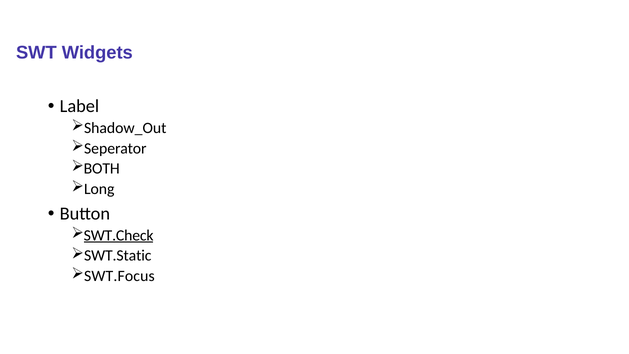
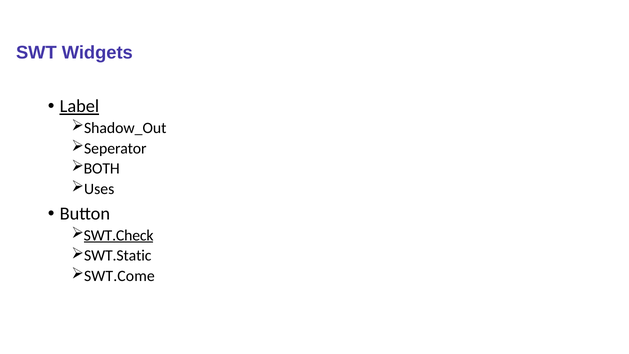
Label underline: none -> present
Long: Long -> Uses
SWT.Focus: SWT.Focus -> SWT.Come
